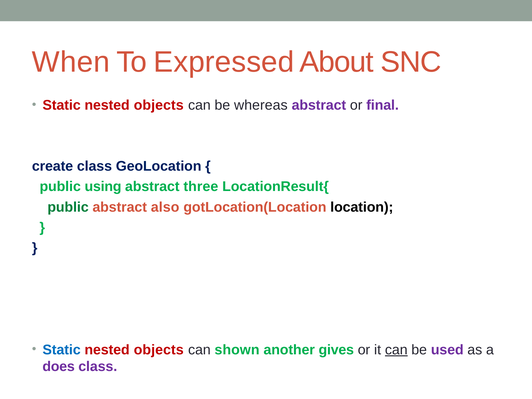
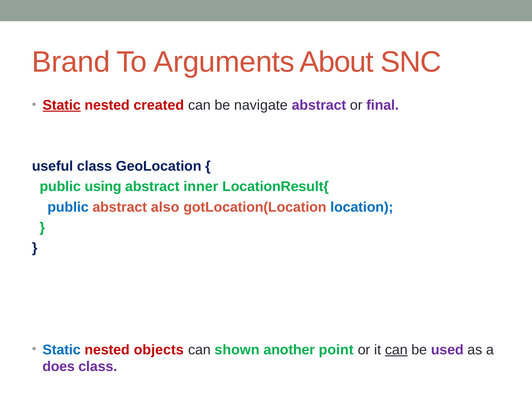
When: When -> Brand
Expressed: Expressed -> Arguments
Static at (62, 105) underline: none -> present
objects at (159, 105): objects -> created
whereas: whereas -> navigate
create: create -> useful
three: three -> inner
public at (68, 207) colour: green -> blue
location colour: black -> blue
gives: gives -> point
